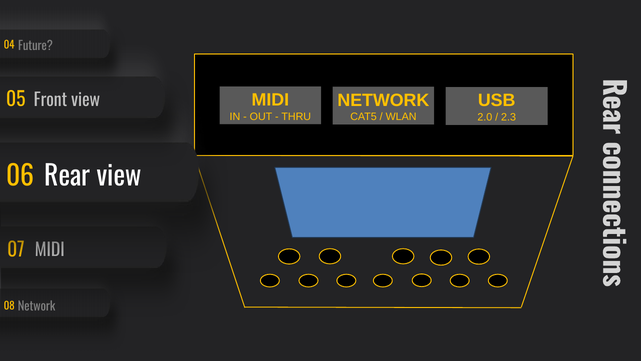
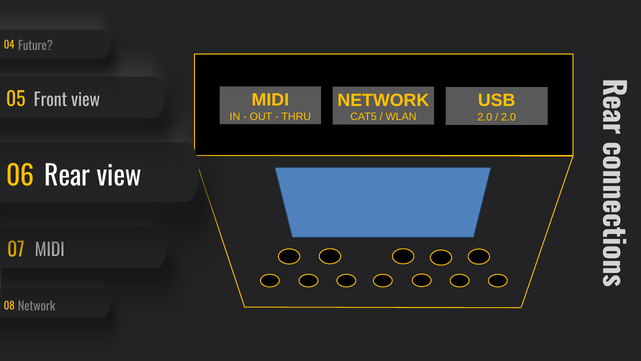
2.3 at (509, 117): 2.3 -> 2.0
